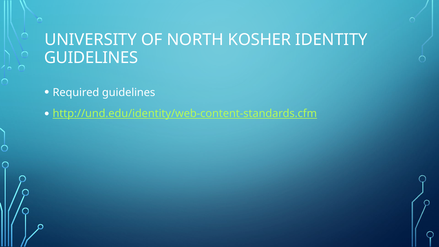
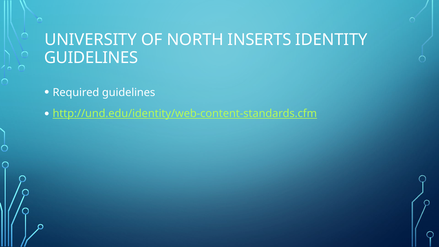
KOSHER: KOSHER -> INSERTS
